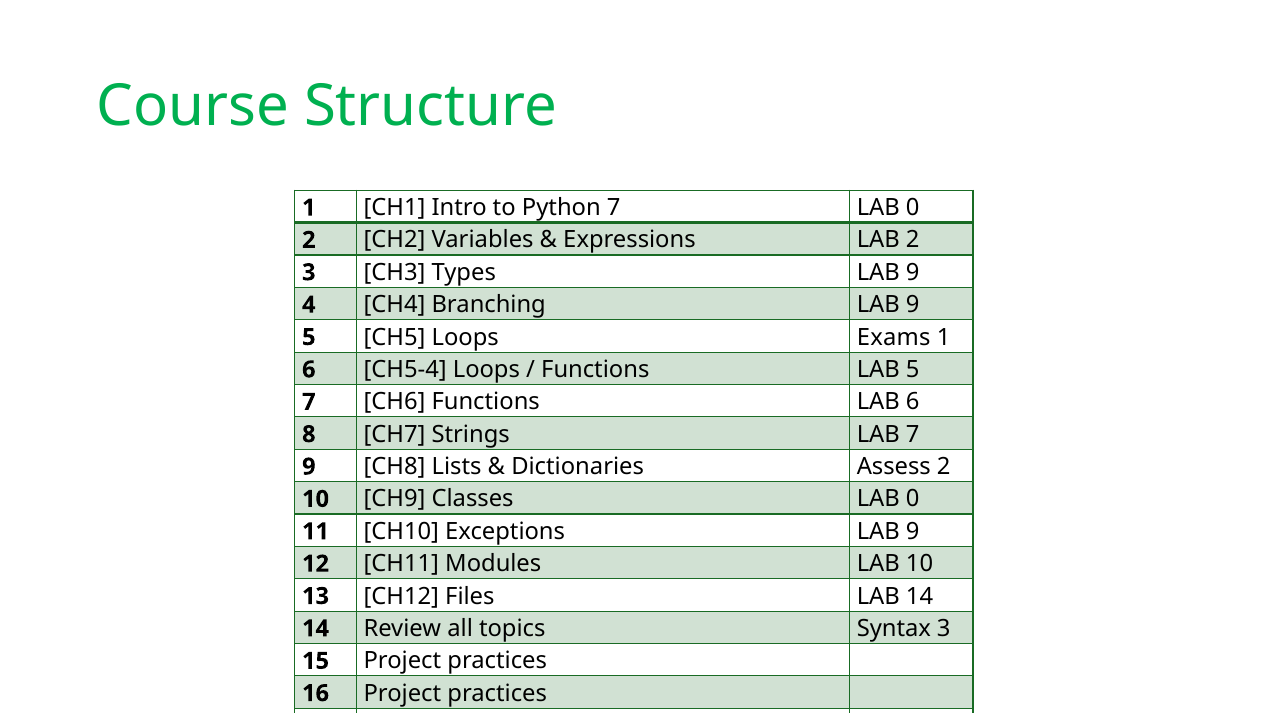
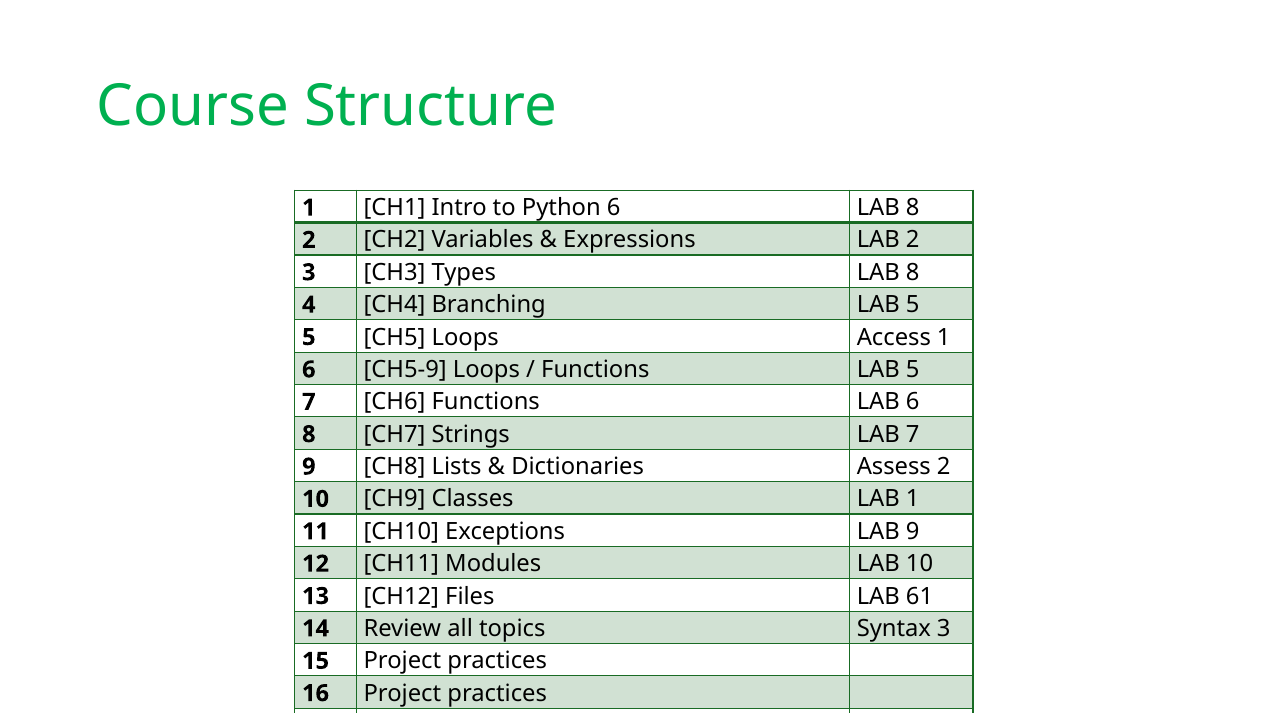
Python 7: 7 -> 6
0 at (913, 208): 0 -> 8
Types LAB 9: 9 -> 8
Branching LAB 9: 9 -> 5
Exams: Exams -> Access
CH5-4: CH5-4 -> CH5-9
Classes LAB 0: 0 -> 1
LAB 14: 14 -> 61
